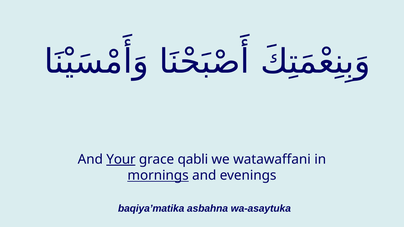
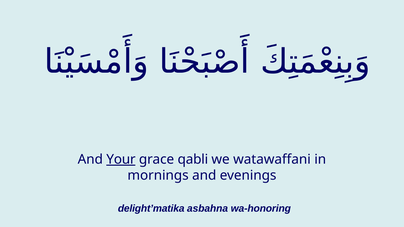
mornings underline: present -> none
baqiya’matika: baqiya’matika -> delight’matika
wa-asaytuka: wa-asaytuka -> wa-honoring
